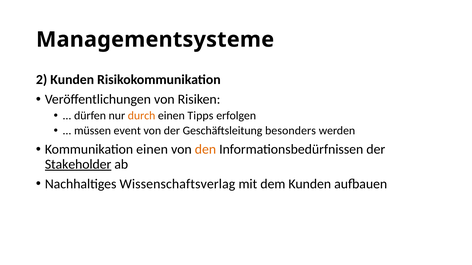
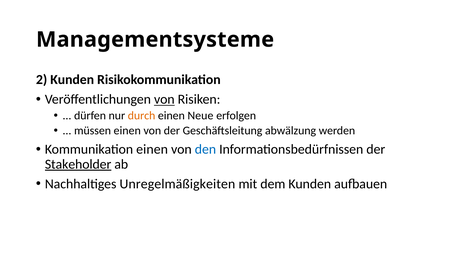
von at (164, 100) underline: none -> present
Tipps: Tipps -> Neue
müssen event: event -> einen
besonders: besonders -> abwälzung
den colour: orange -> blue
Wissenschaftsverlag: Wissenschaftsverlag -> Unregelmäßigkeiten
